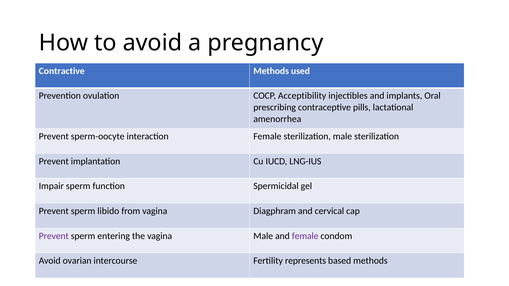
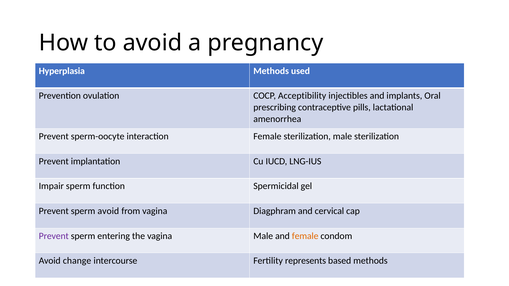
Contractive: Contractive -> Hyperplasia
sperm libido: libido -> avoid
female at (305, 236) colour: purple -> orange
ovarian: ovarian -> change
